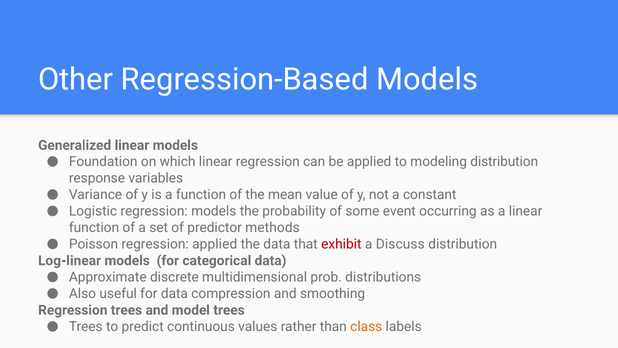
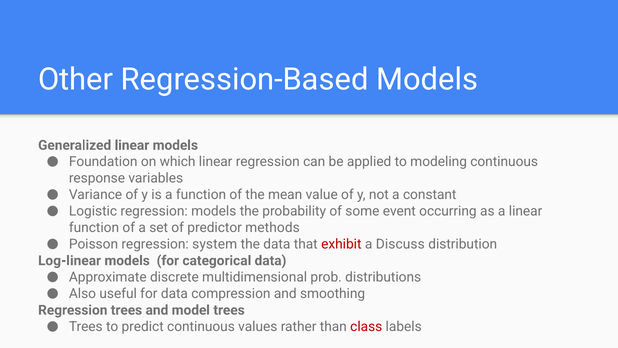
modeling distribution: distribution -> continuous
regression applied: applied -> system
class colour: orange -> red
